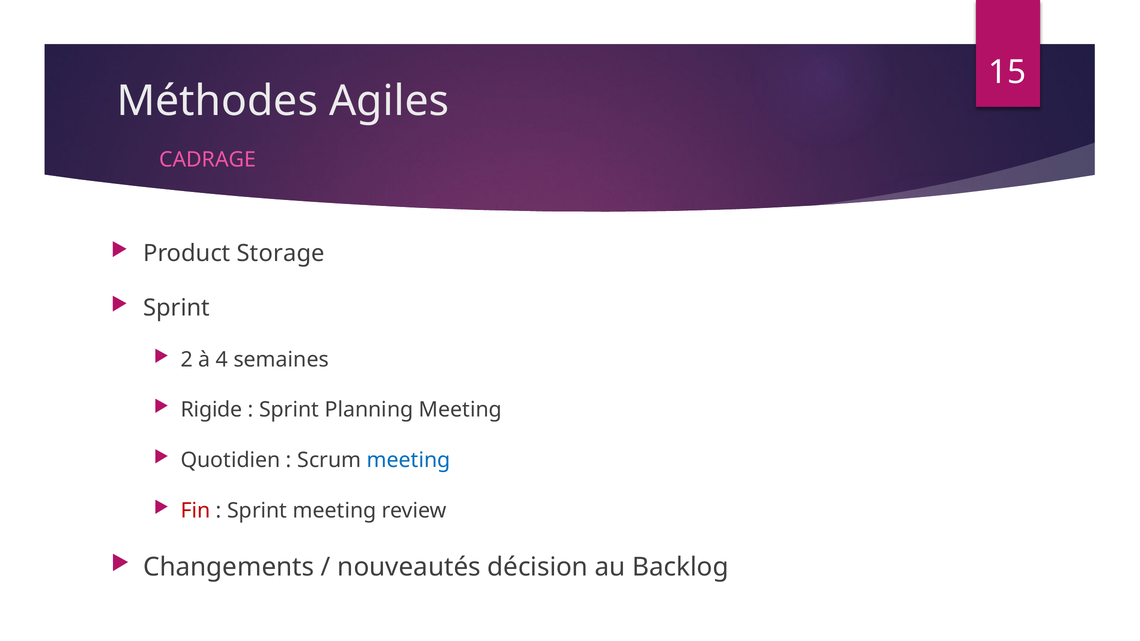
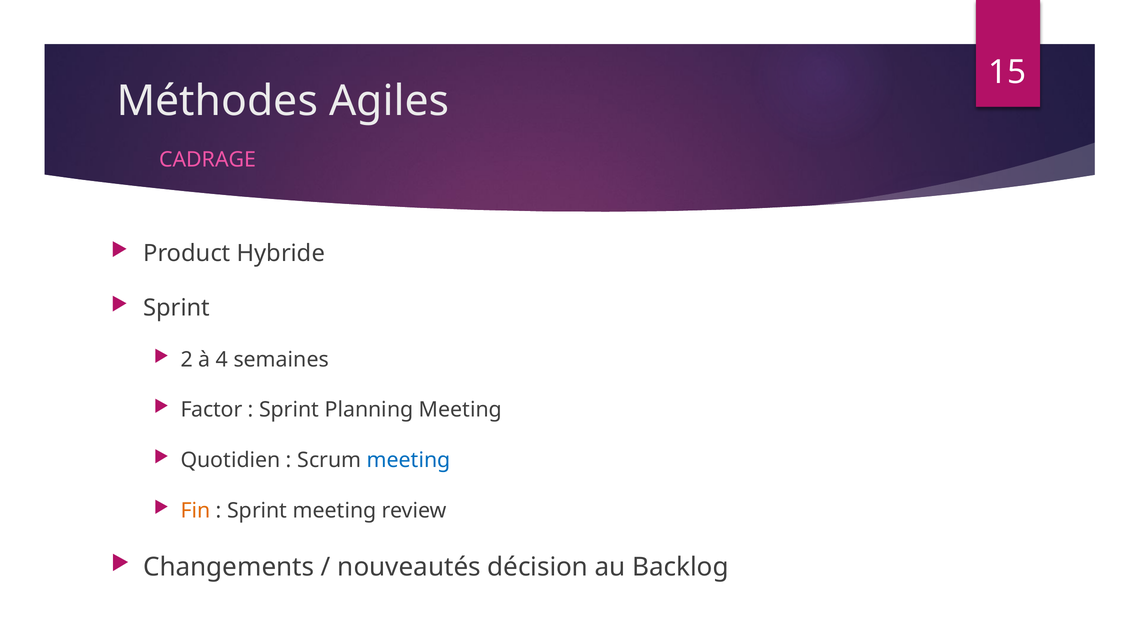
Storage: Storage -> Hybride
Rigide: Rigide -> Factor
Fin colour: red -> orange
